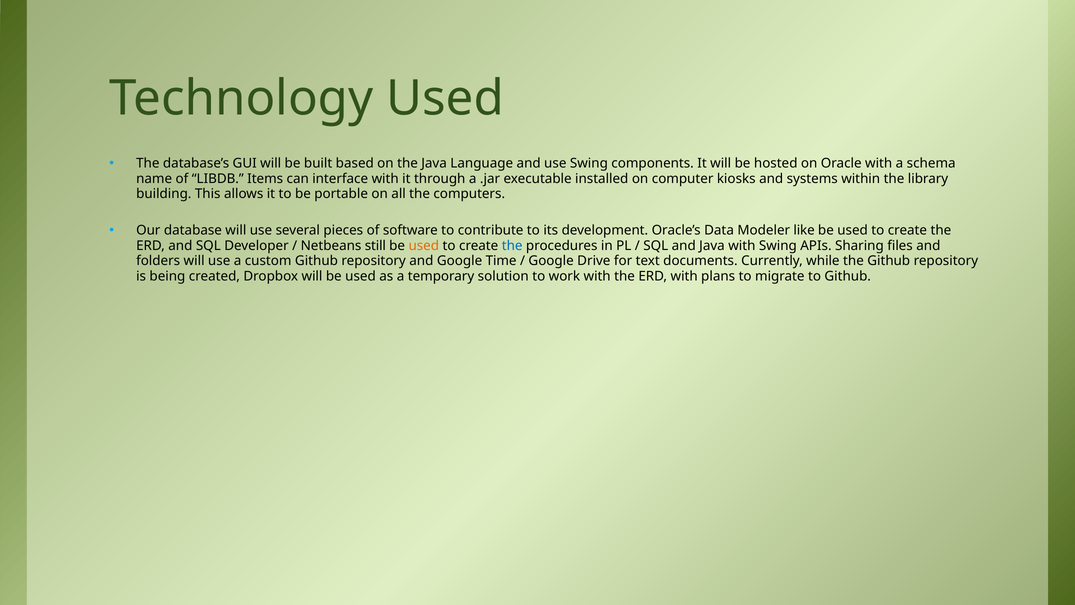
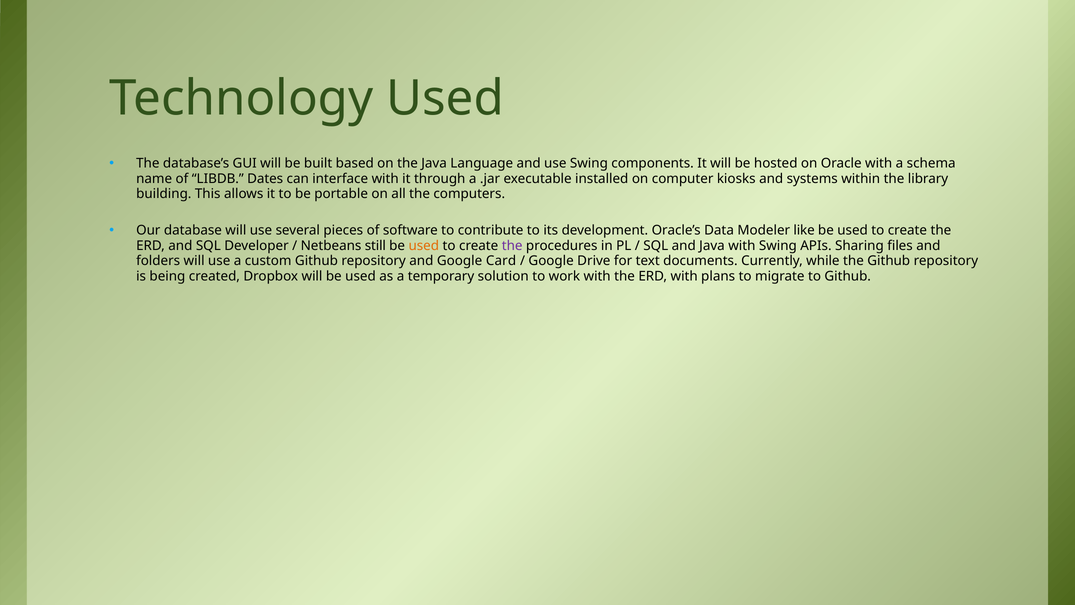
Items: Items -> Dates
the at (512, 246) colour: blue -> purple
Time: Time -> Card
